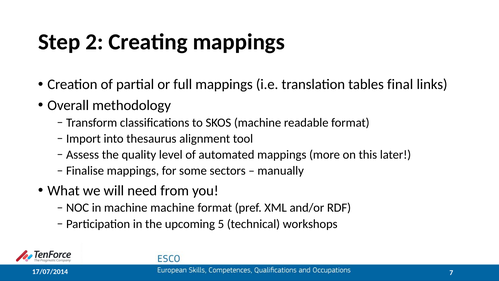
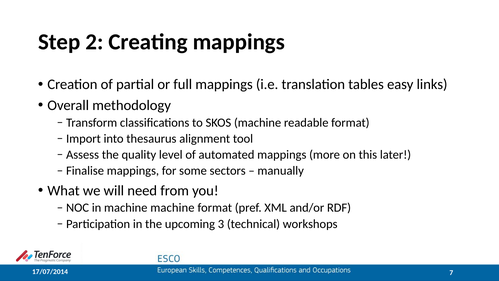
final: final -> easy
5: 5 -> 3
